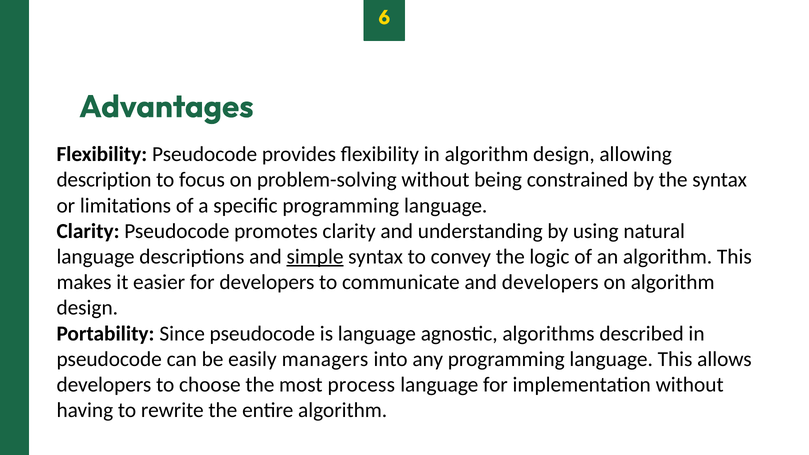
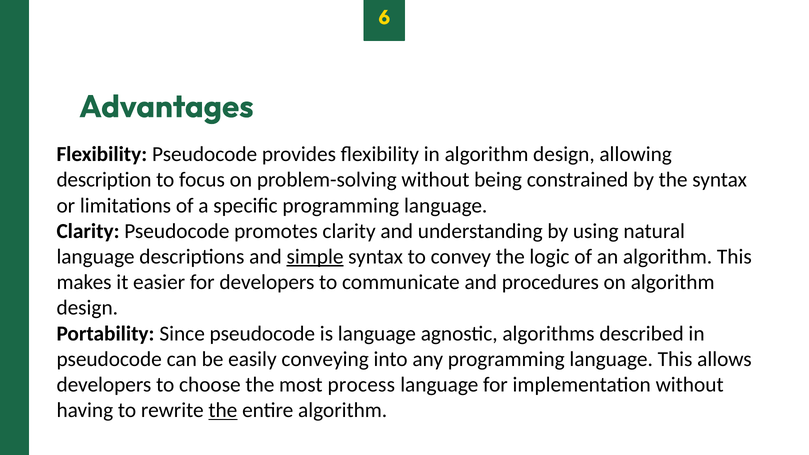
and developers: developers -> procedures
managers: managers -> conveying
the at (223, 410) underline: none -> present
